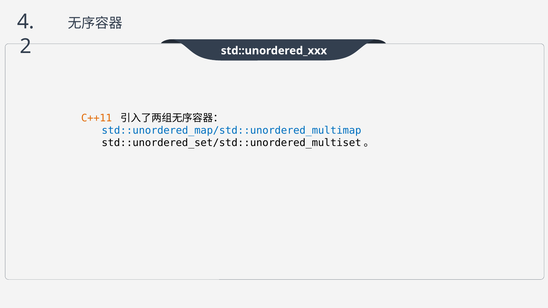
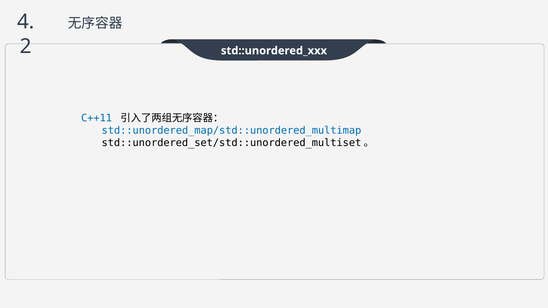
C++11 colour: orange -> blue
